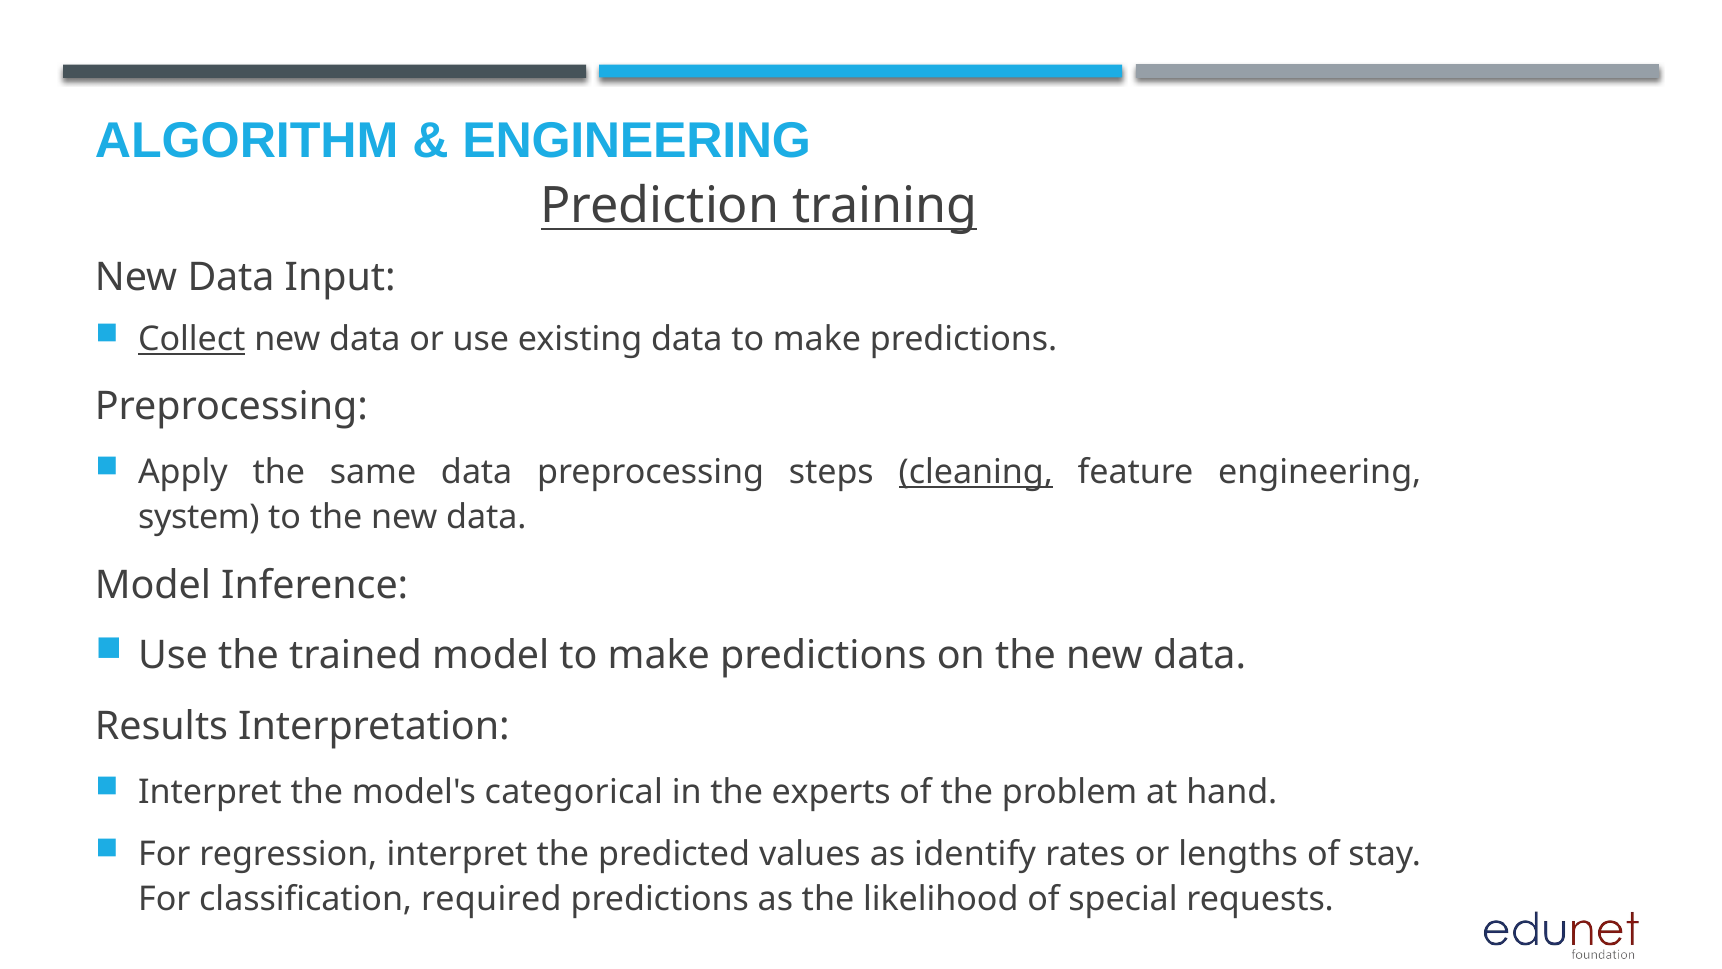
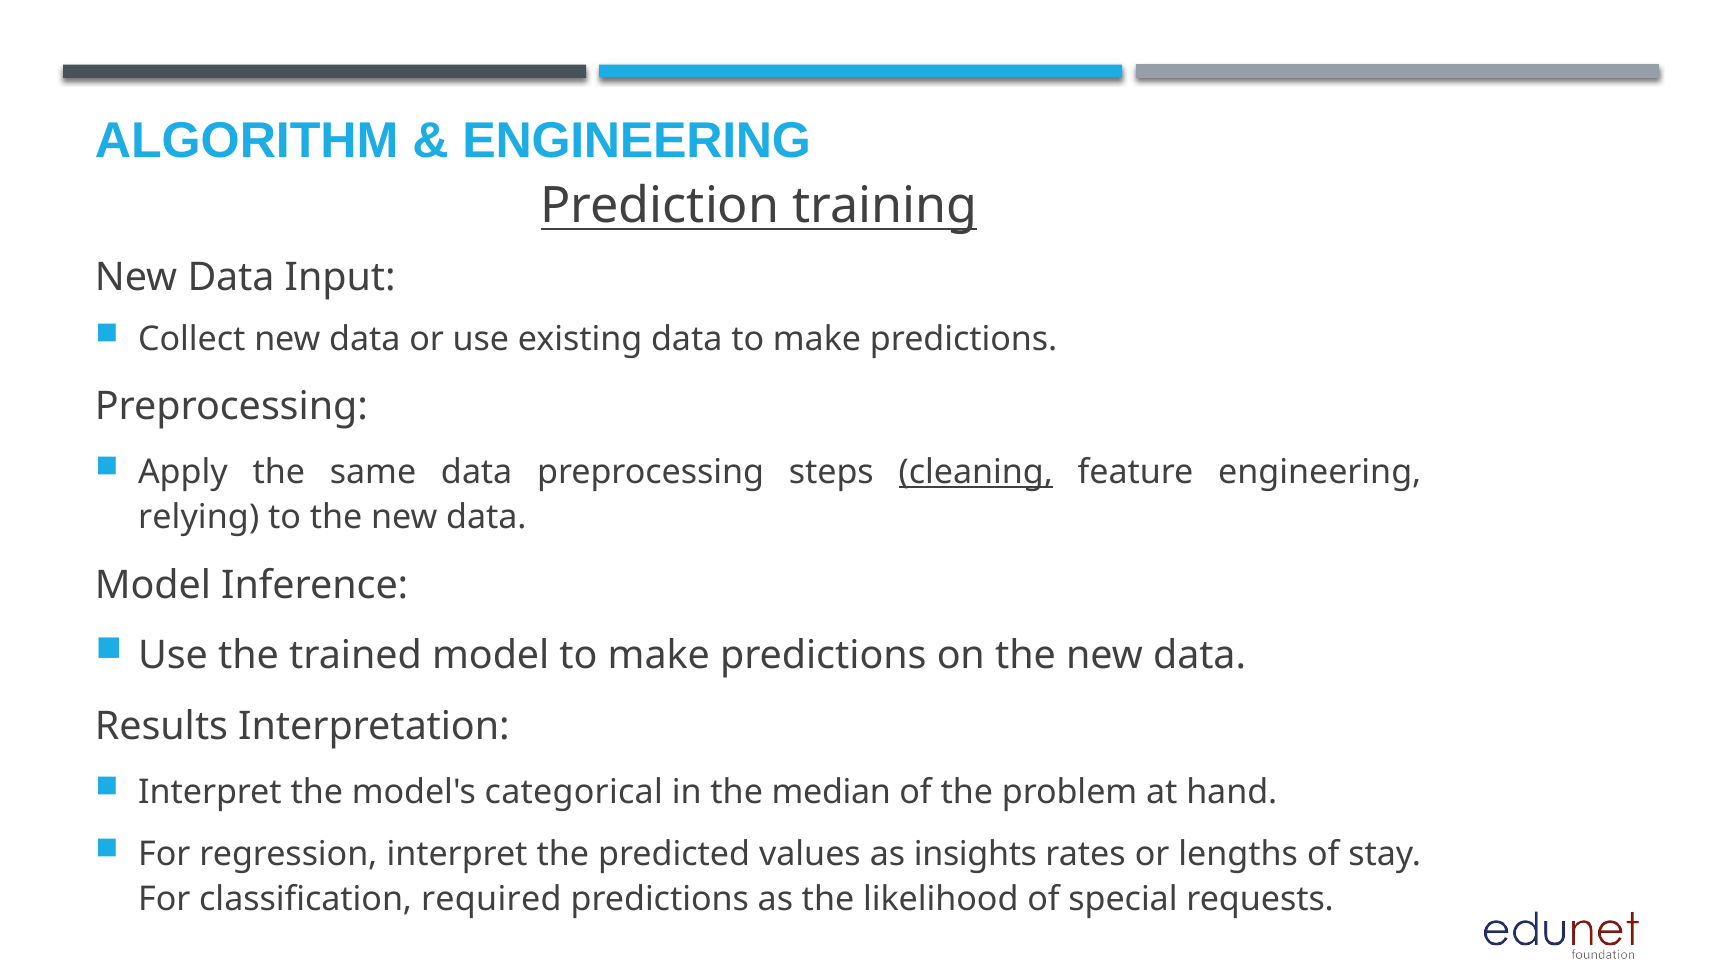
Collect underline: present -> none
system: system -> relying
experts: experts -> median
identify: identify -> insights
